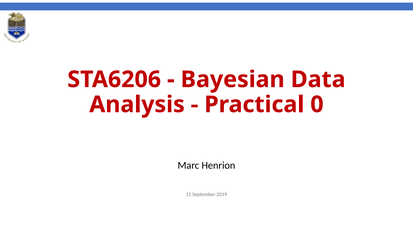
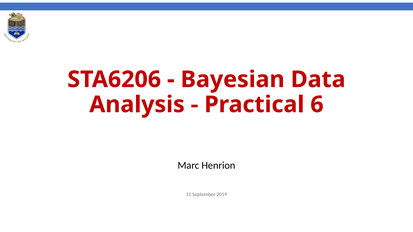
0: 0 -> 6
